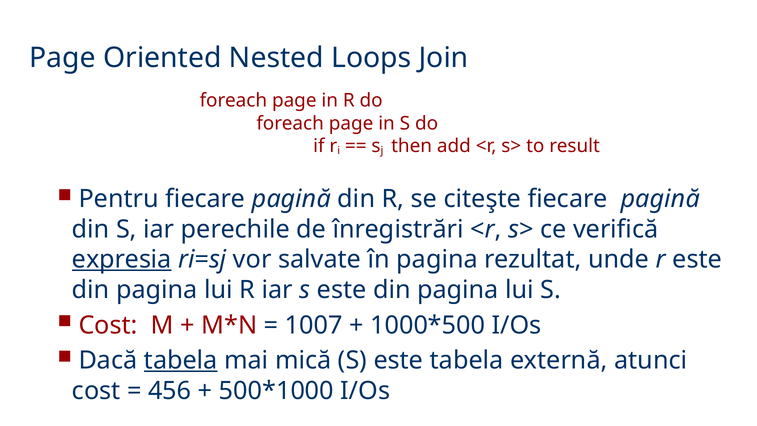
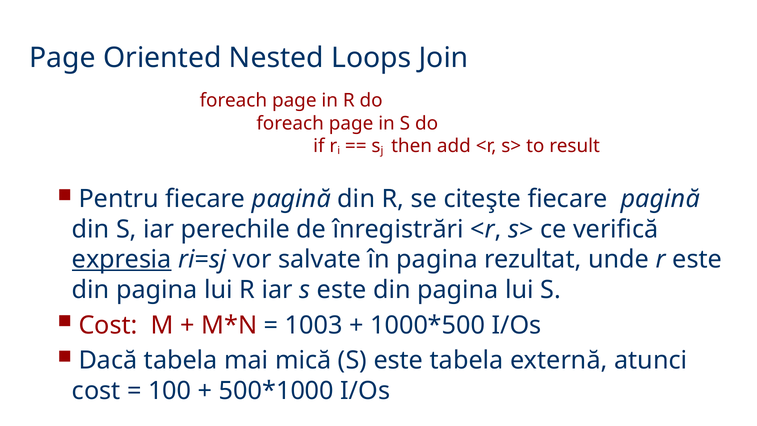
1007: 1007 -> 1003
tabela at (181, 360) underline: present -> none
456: 456 -> 100
